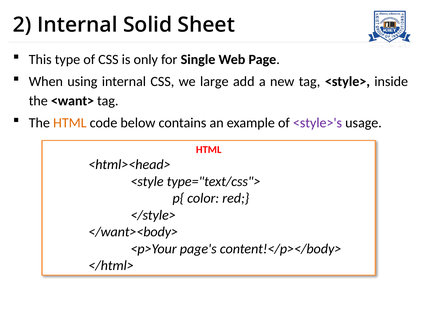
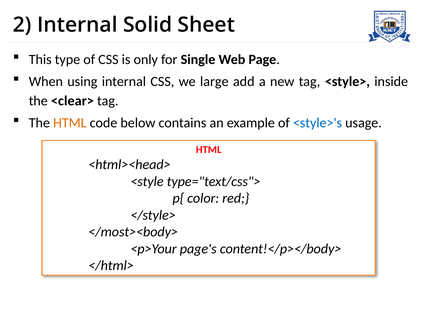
<want>: <want> -> <clear>
<style>'s colour: purple -> blue
</want><body>: </want><body> -> </most><body>
